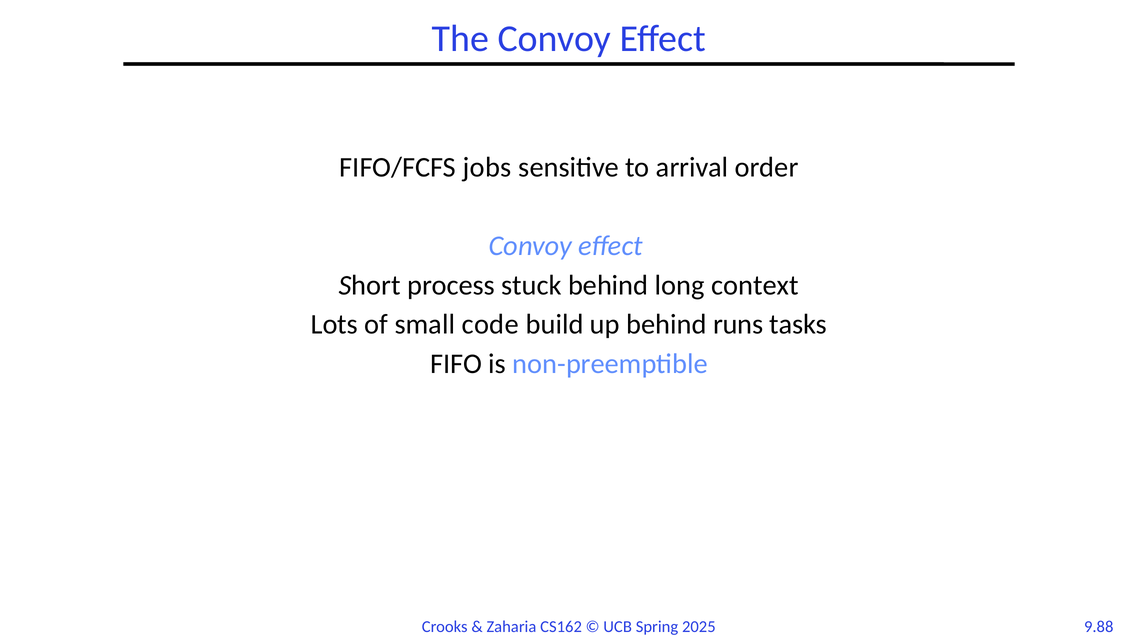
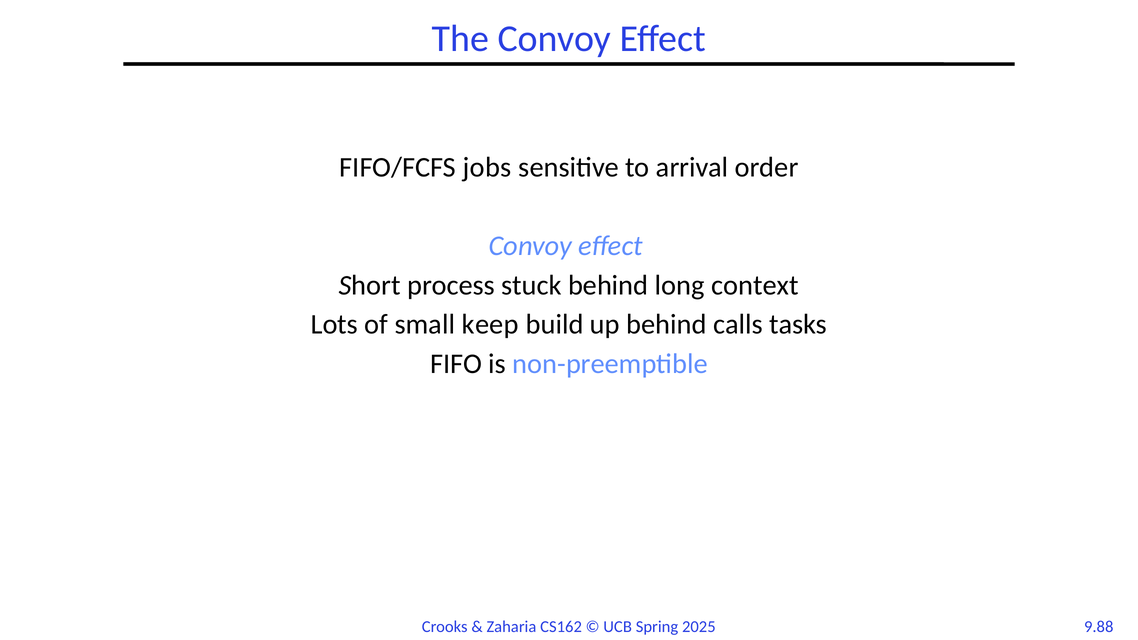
code: code -> keep
runs: runs -> calls
